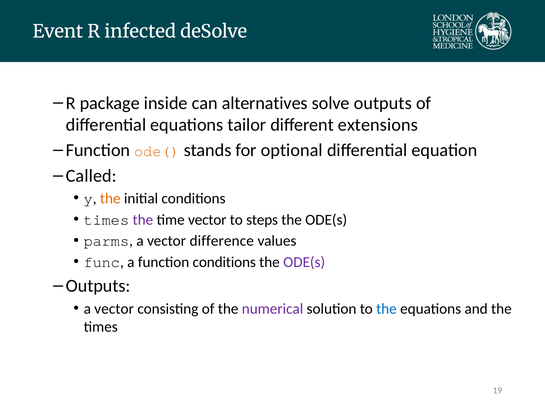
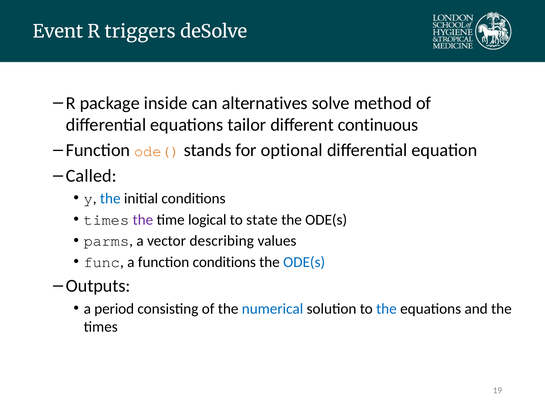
infected: infected -> triggers
solve outputs: outputs -> method
extensions: extensions -> continuous
the at (110, 198) colour: orange -> blue
time vector: vector -> logical
steps: steps -> state
difference: difference -> describing
ODE(s at (304, 262) colour: purple -> blue
vector at (114, 309): vector -> period
numerical colour: purple -> blue
